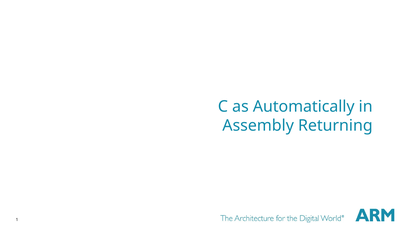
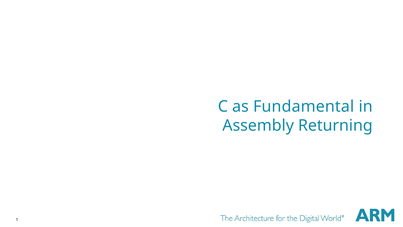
Automatically: Automatically -> Fundamental
